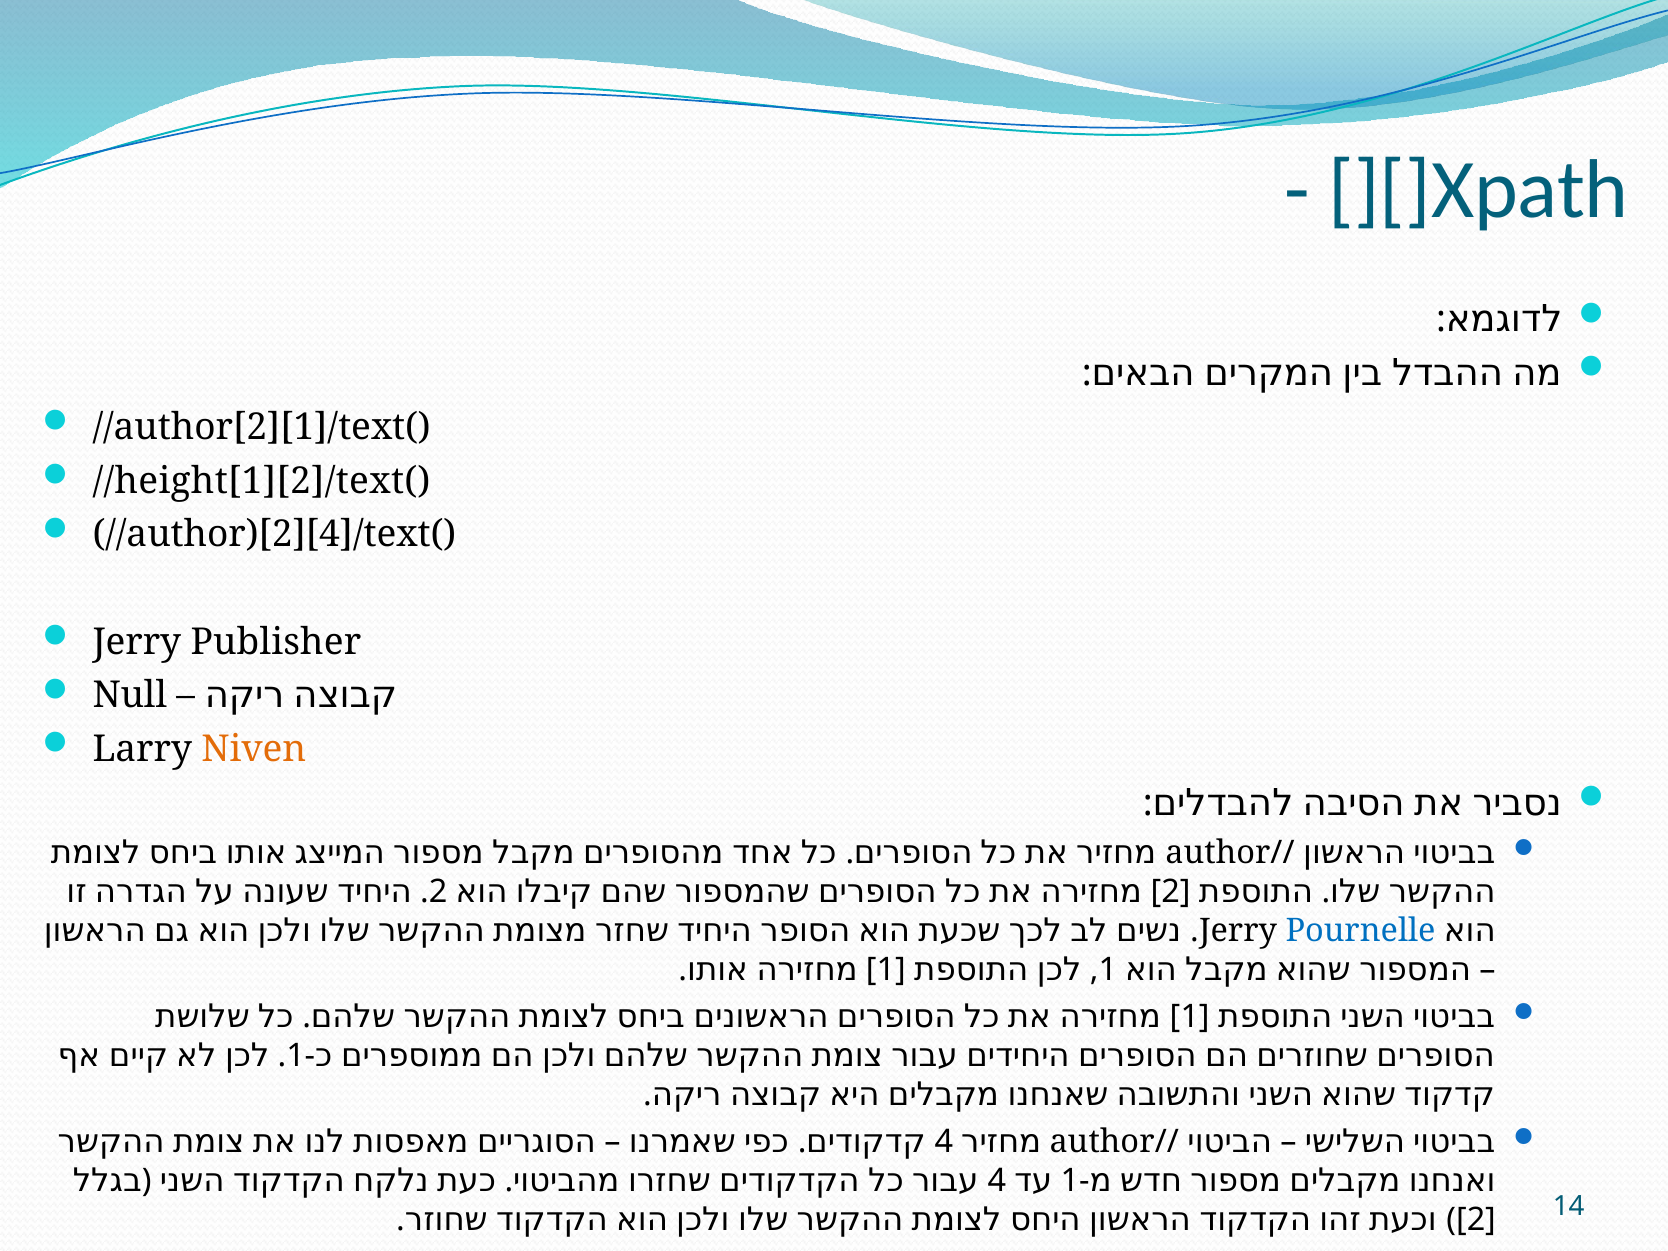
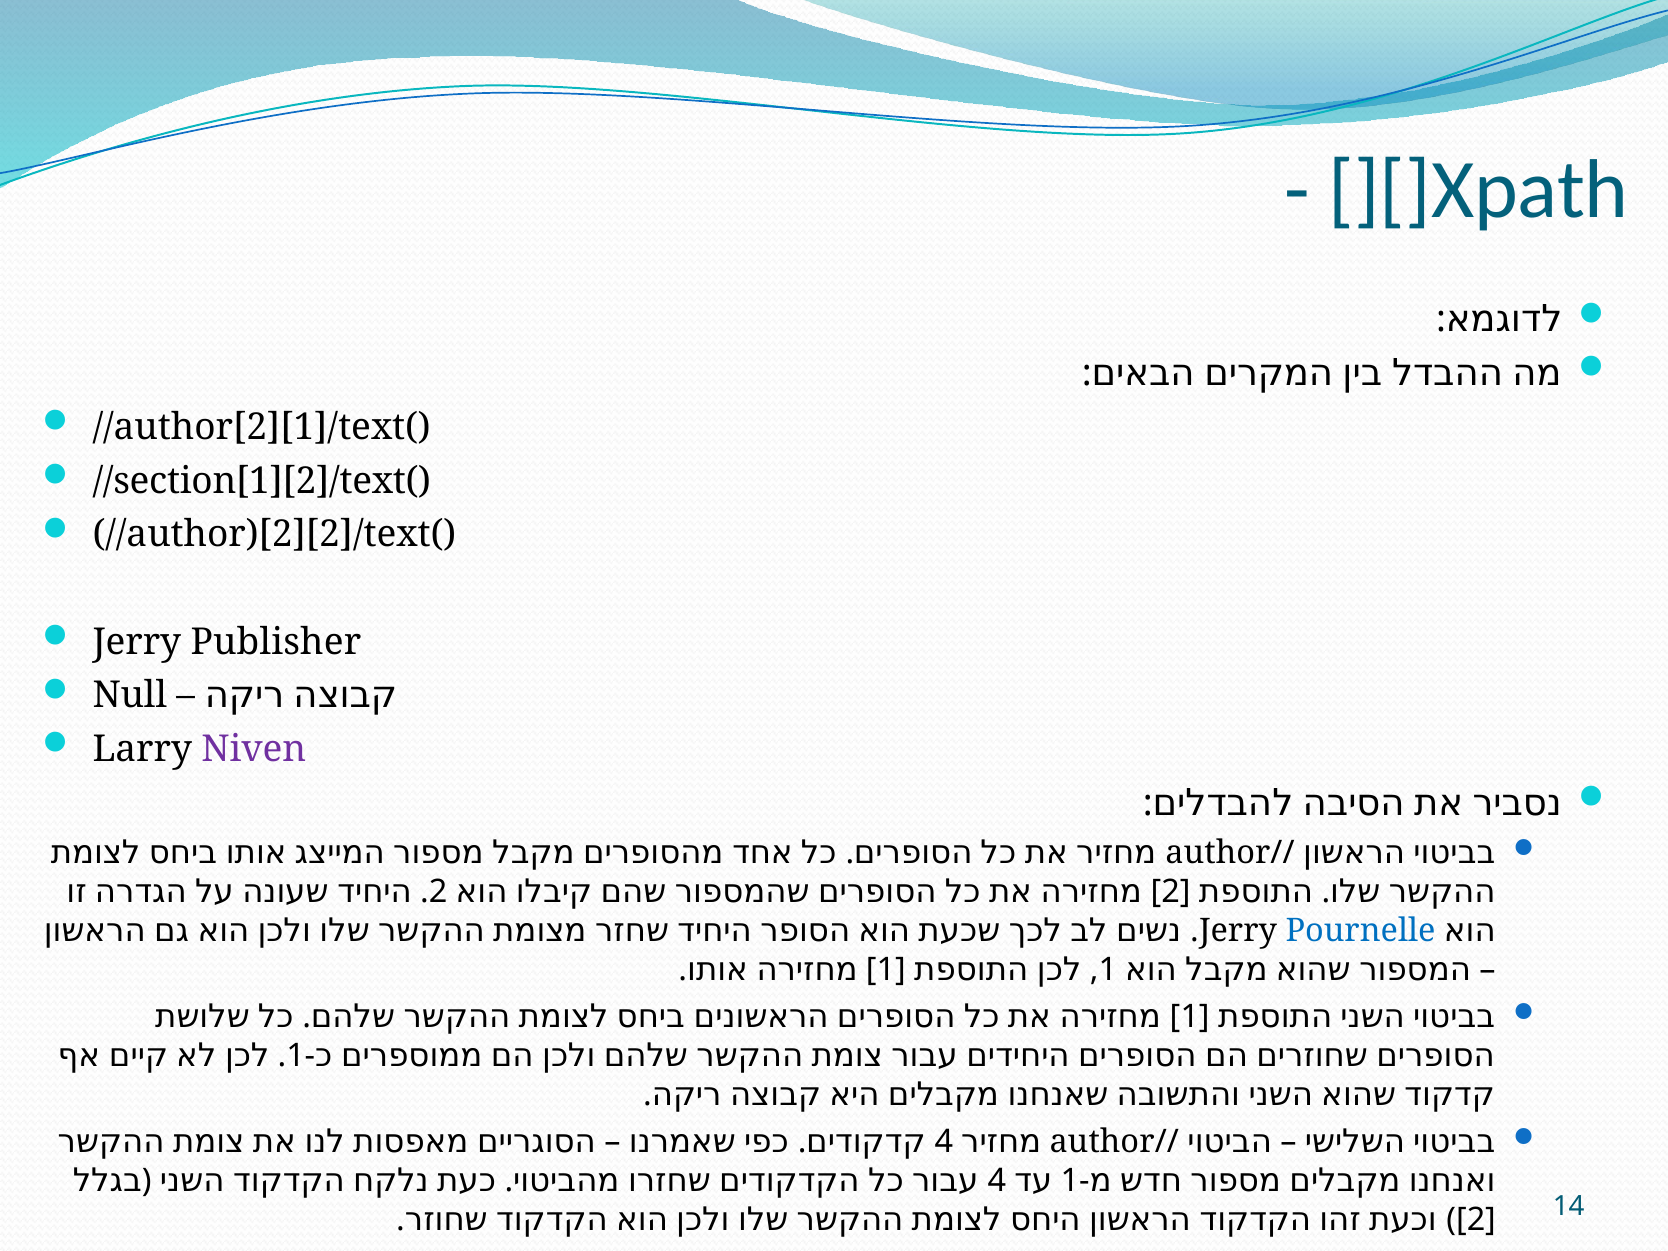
//height[1][2]/text(: //height[1][2]/text( -> //section[1][2]/text(
//author)[2][4]/text(: //author)[2][4]/text( -> //author)[2][2]/text(
Niven colour: orange -> purple
